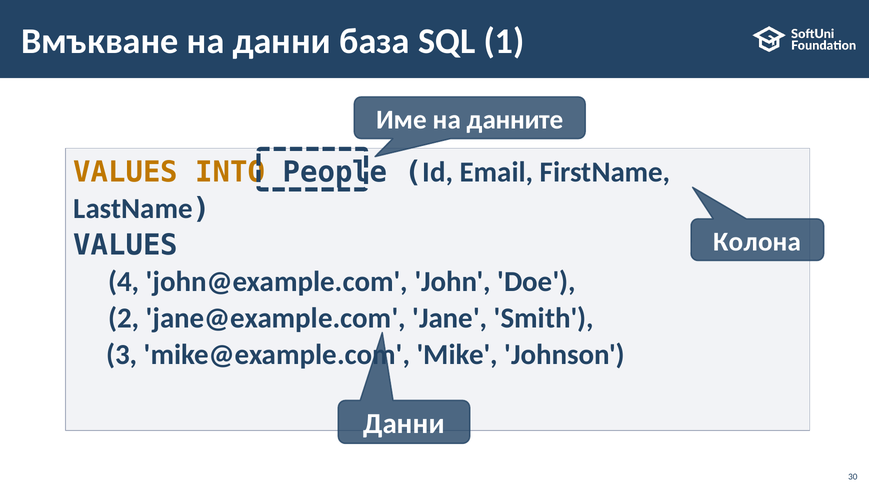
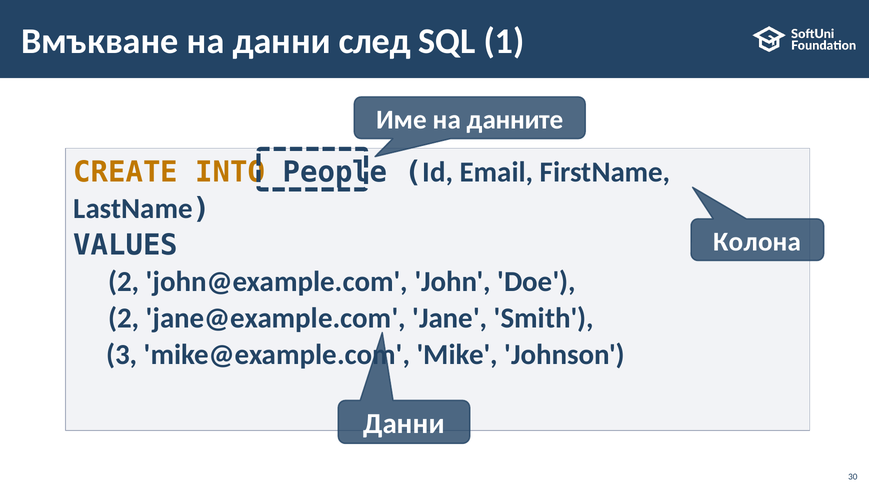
база: база -> след
VALUES at (126, 172): VALUES -> CREATE
4 at (124, 281): 4 -> 2
